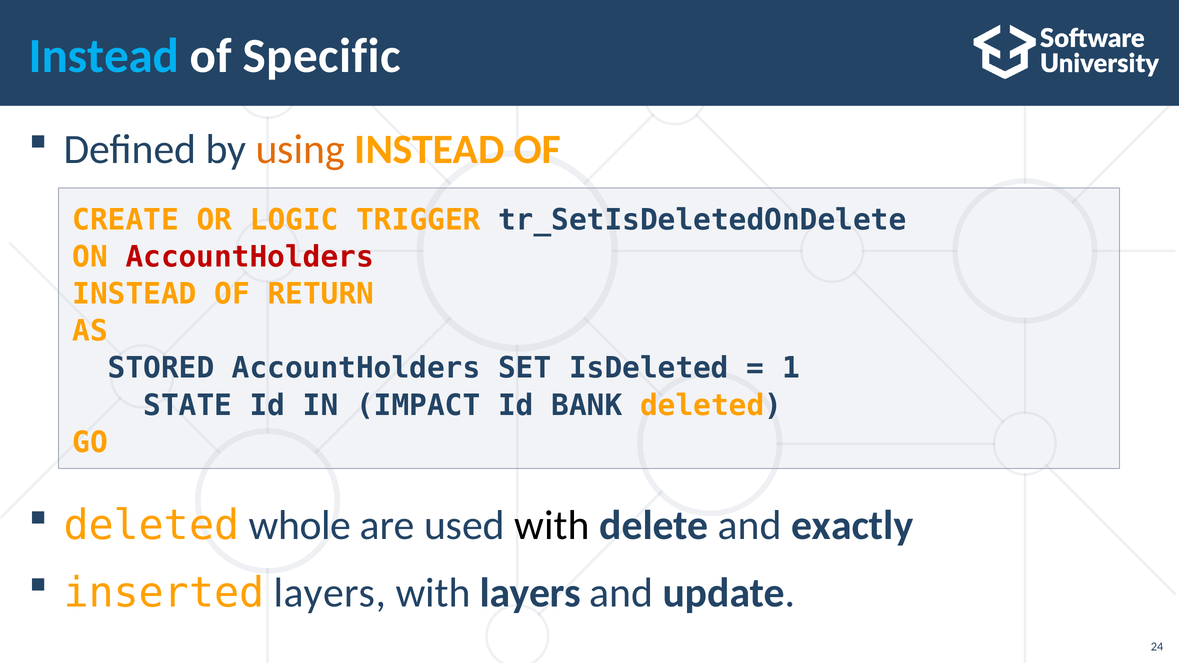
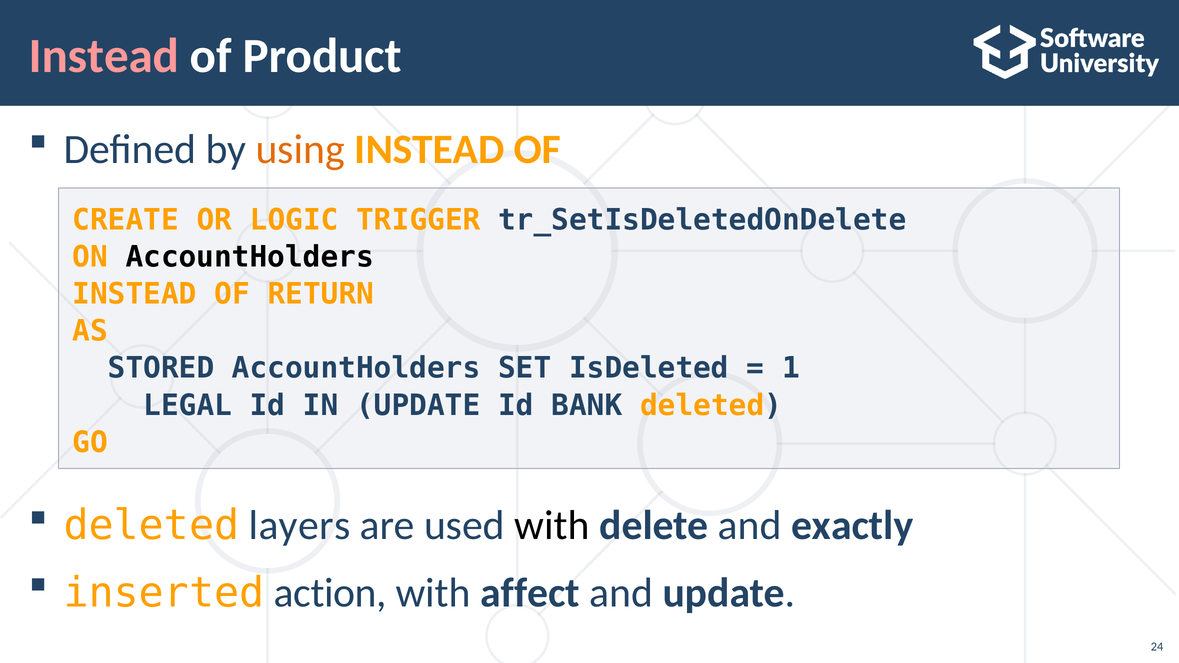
Instead at (104, 56) colour: light blue -> pink
Specific: Specific -> Product
AccountHolders at (250, 257) colour: red -> black
STATE: STATE -> LEGAL
IN IMPACT: IMPACT -> UPDATE
whole: whole -> layers
inserted layers: layers -> action
with layers: layers -> affect
